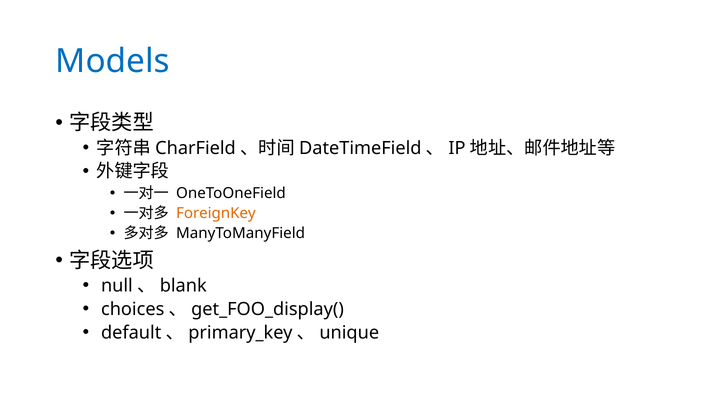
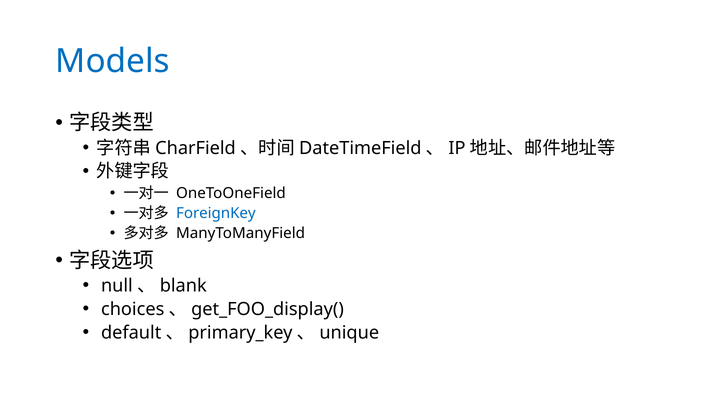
ForeignKey colour: orange -> blue
